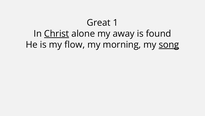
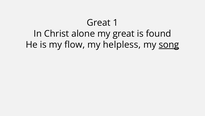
Christ underline: present -> none
my away: away -> great
morning: morning -> helpless
